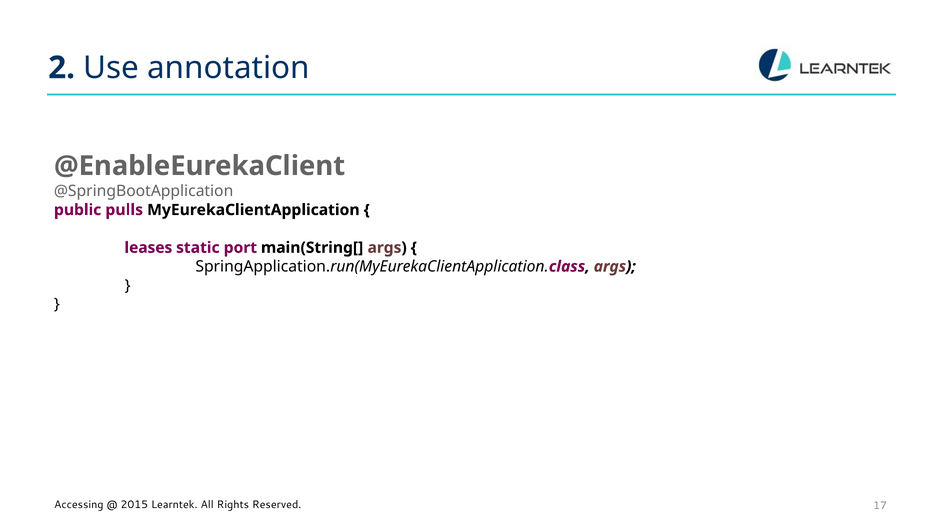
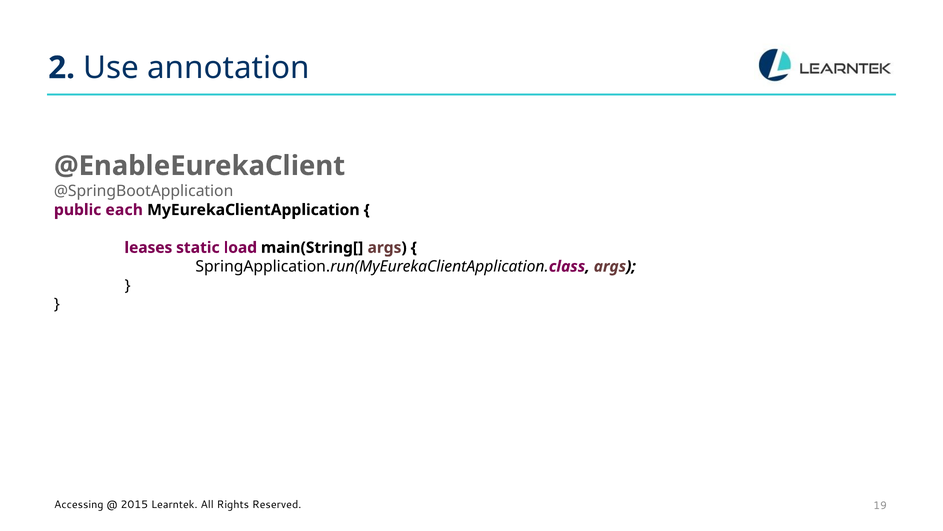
pulls: pulls -> each
port: port -> load
17: 17 -> 19
